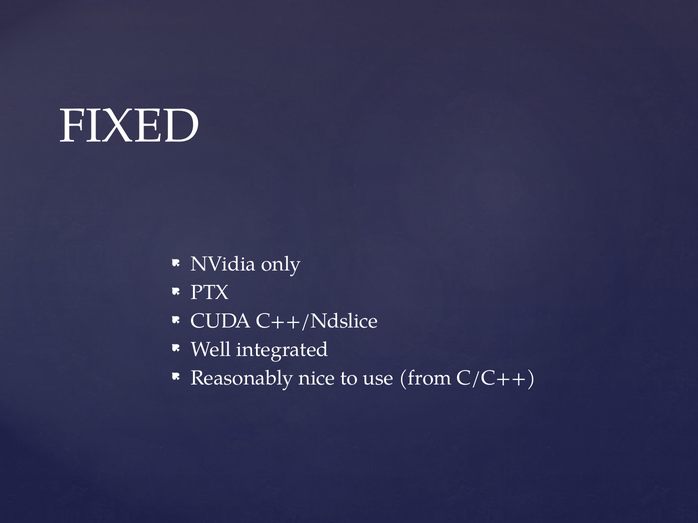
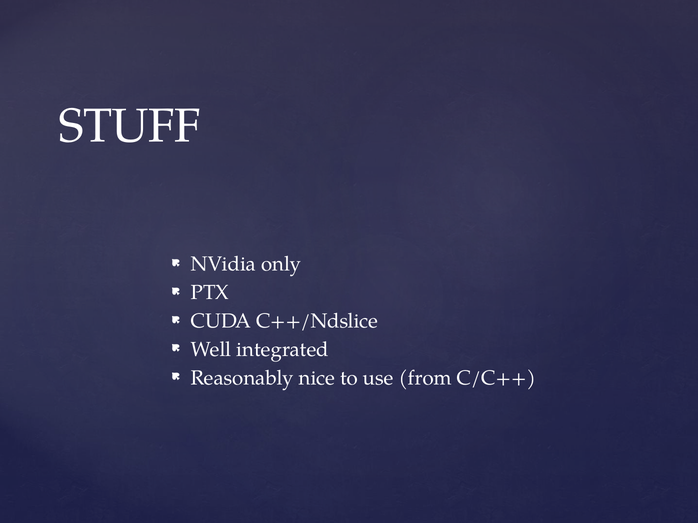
FIXED: FIXED -> STUFF
